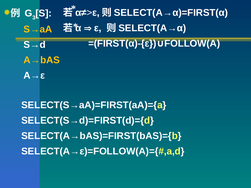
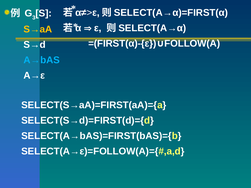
A→bAS colour: yellow -> light blue
